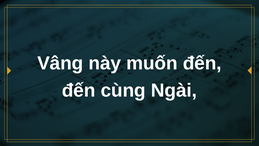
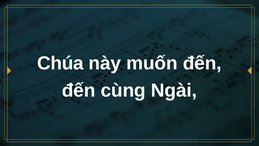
Vâng: Vâng -> Chúa
